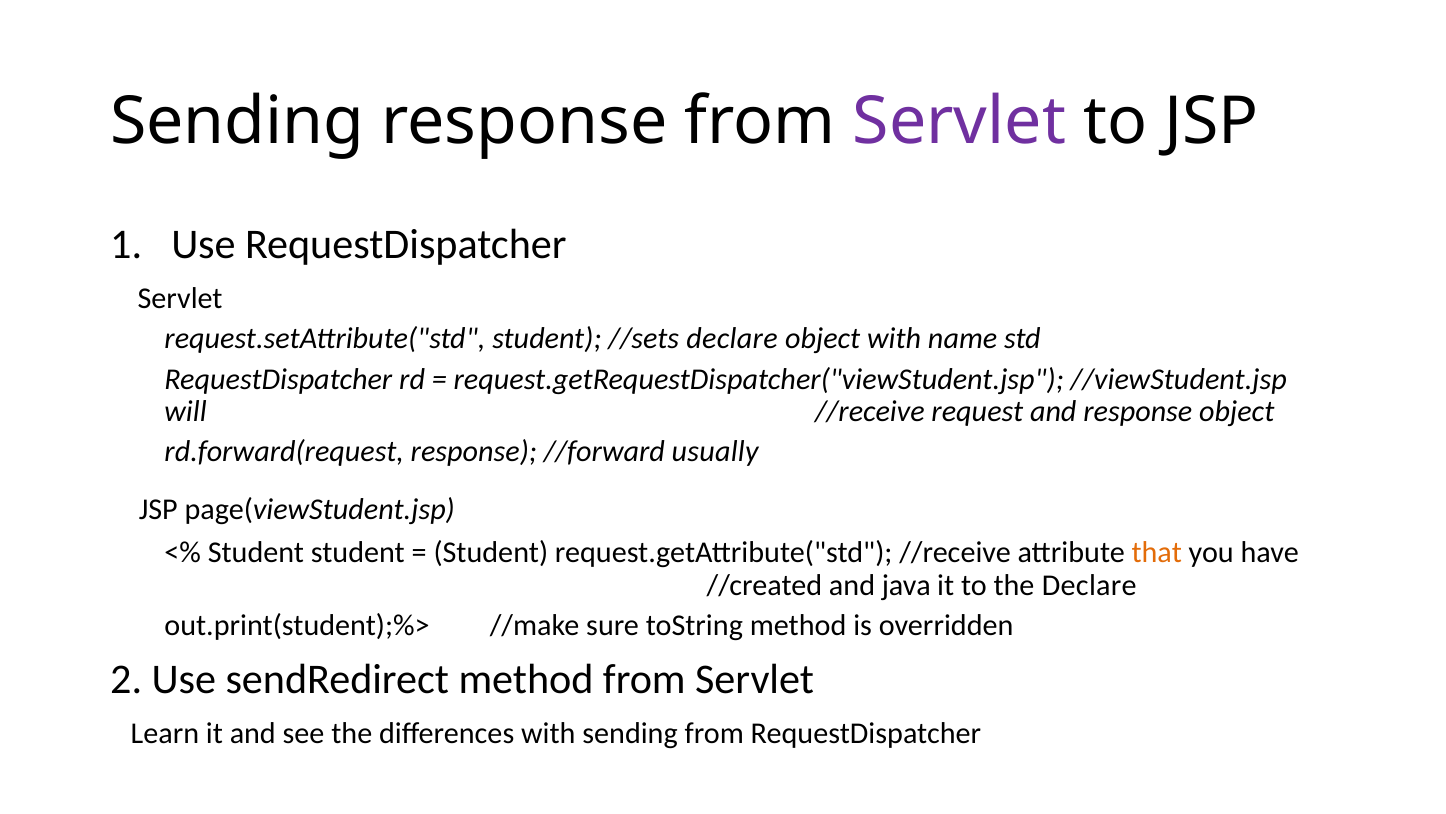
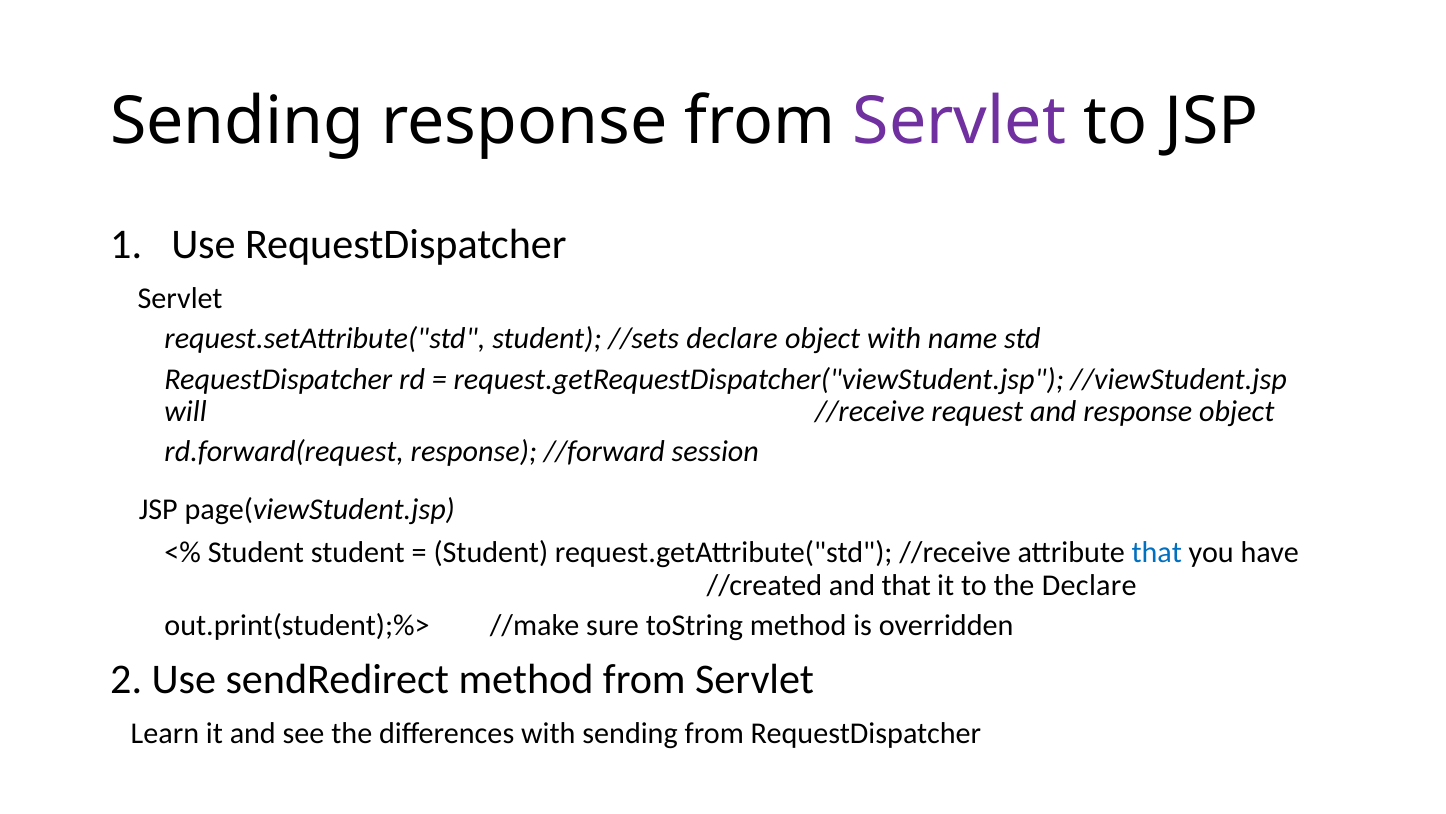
usually: usually -> session
that at (1157, 552) colour: orange -> blue
and java: java -> that
